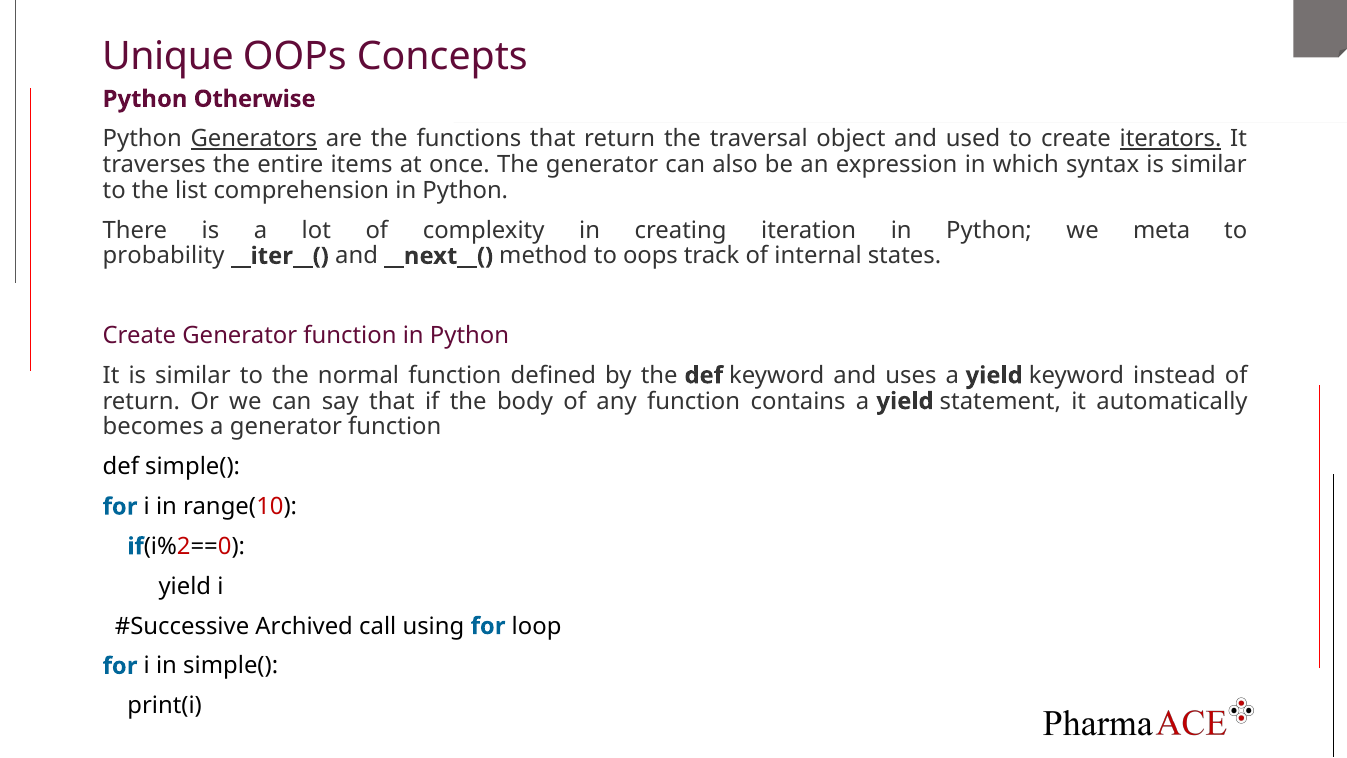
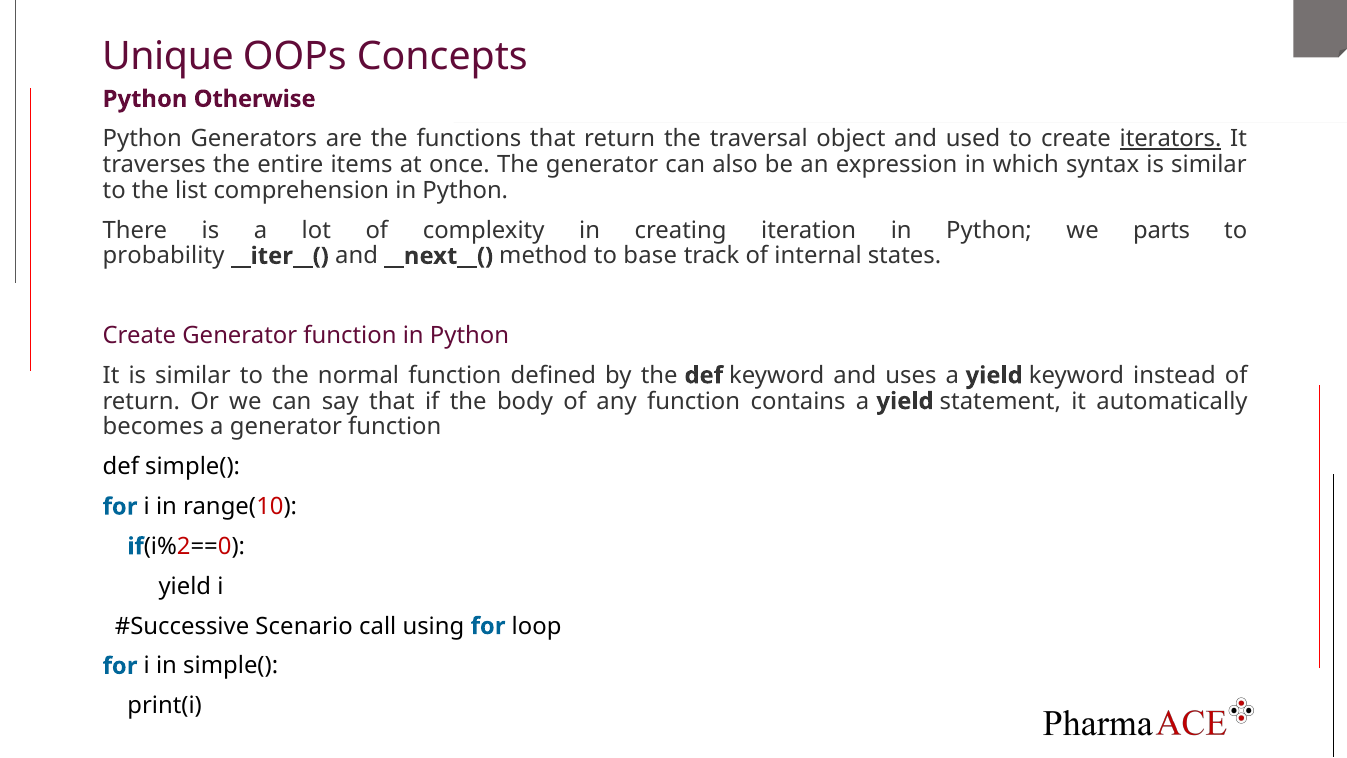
Generators underline: present -> none
meta: meta -> parts
to oops: oops -> base
Archived: Archived -> Scenario
